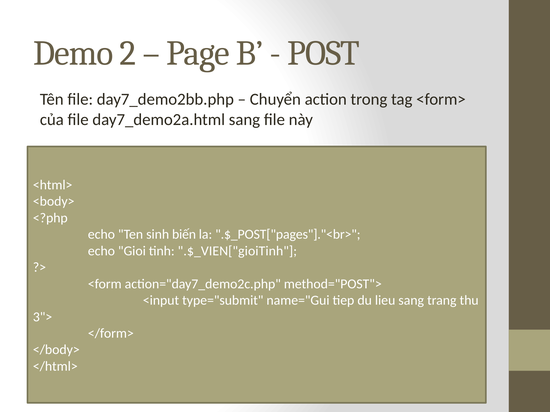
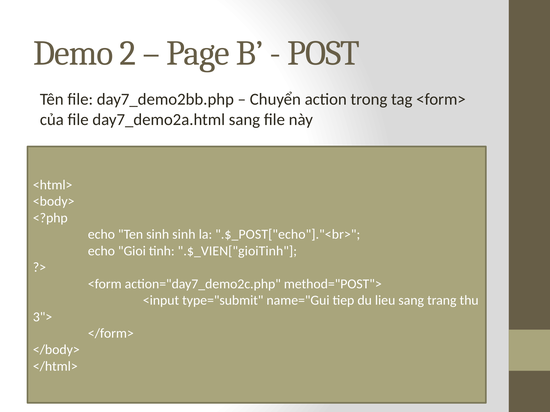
sinh biến: biến -> sinh
.$_POST["pages"]."<br>: .$_POST["pages"]."<br> -> .$_POST["echo"]."<br>
